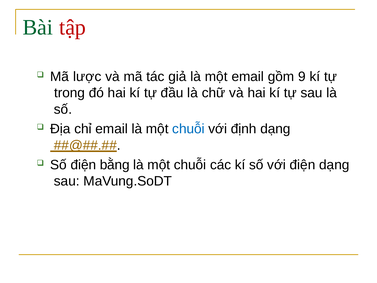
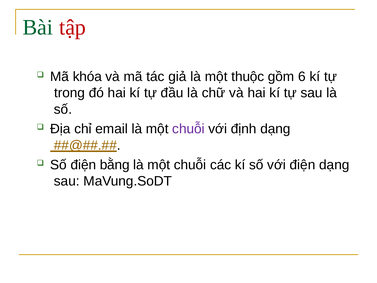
lược: lược -> khóa
một email: email -> thuộc
9: 9 -> 6
chuỗi at (188, 129) colour: blue -> purple
